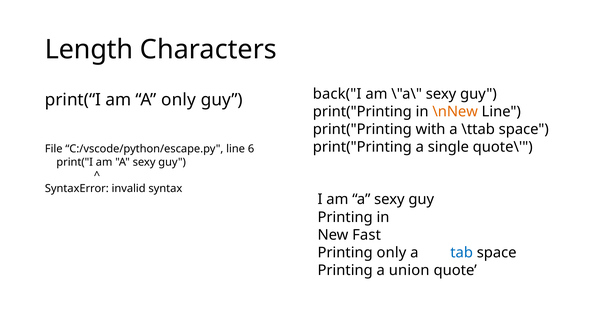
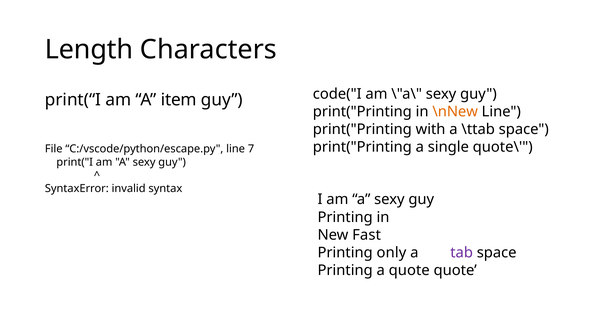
back("I: back("I -> code("I
A only: only -> item
6: 6 -> 7
tab colour: blue -> purple
a union: union -> quote
